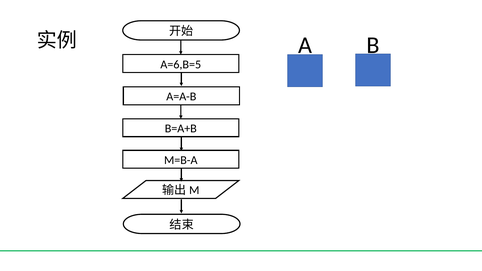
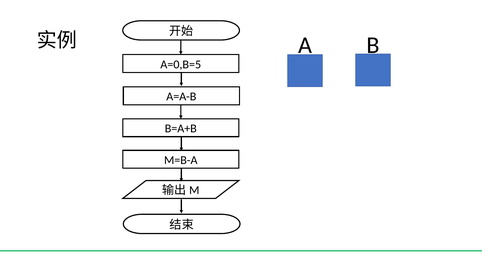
A=6,B=5: A=6,B=5 -> A=0,B=5
